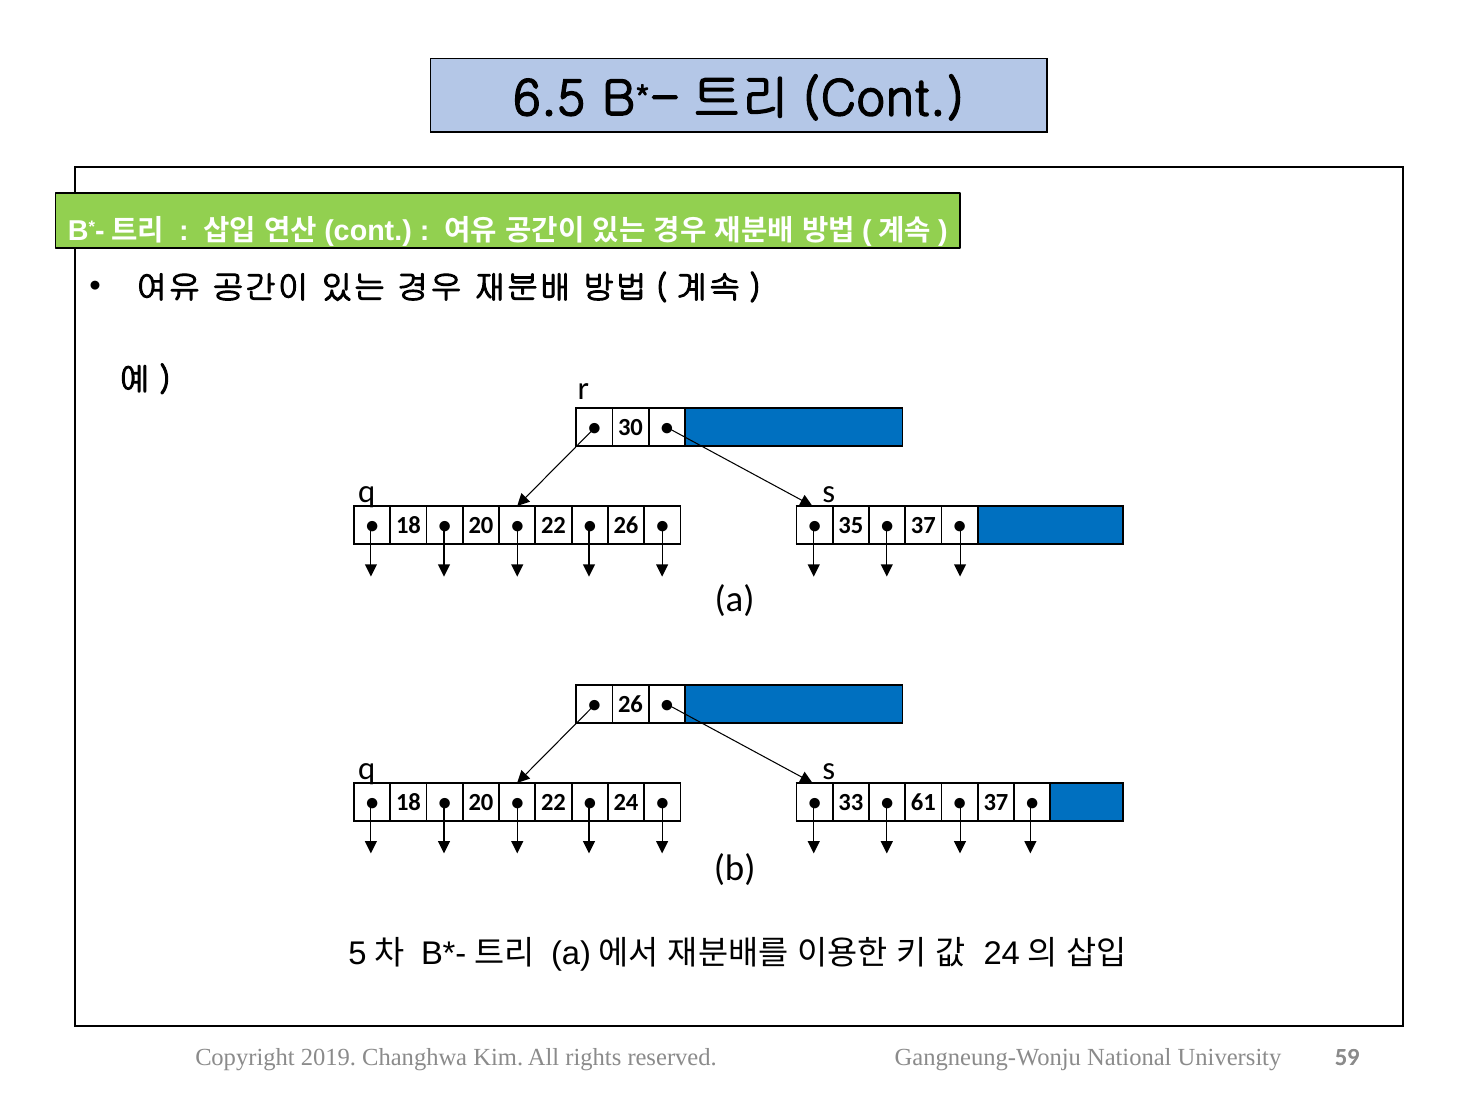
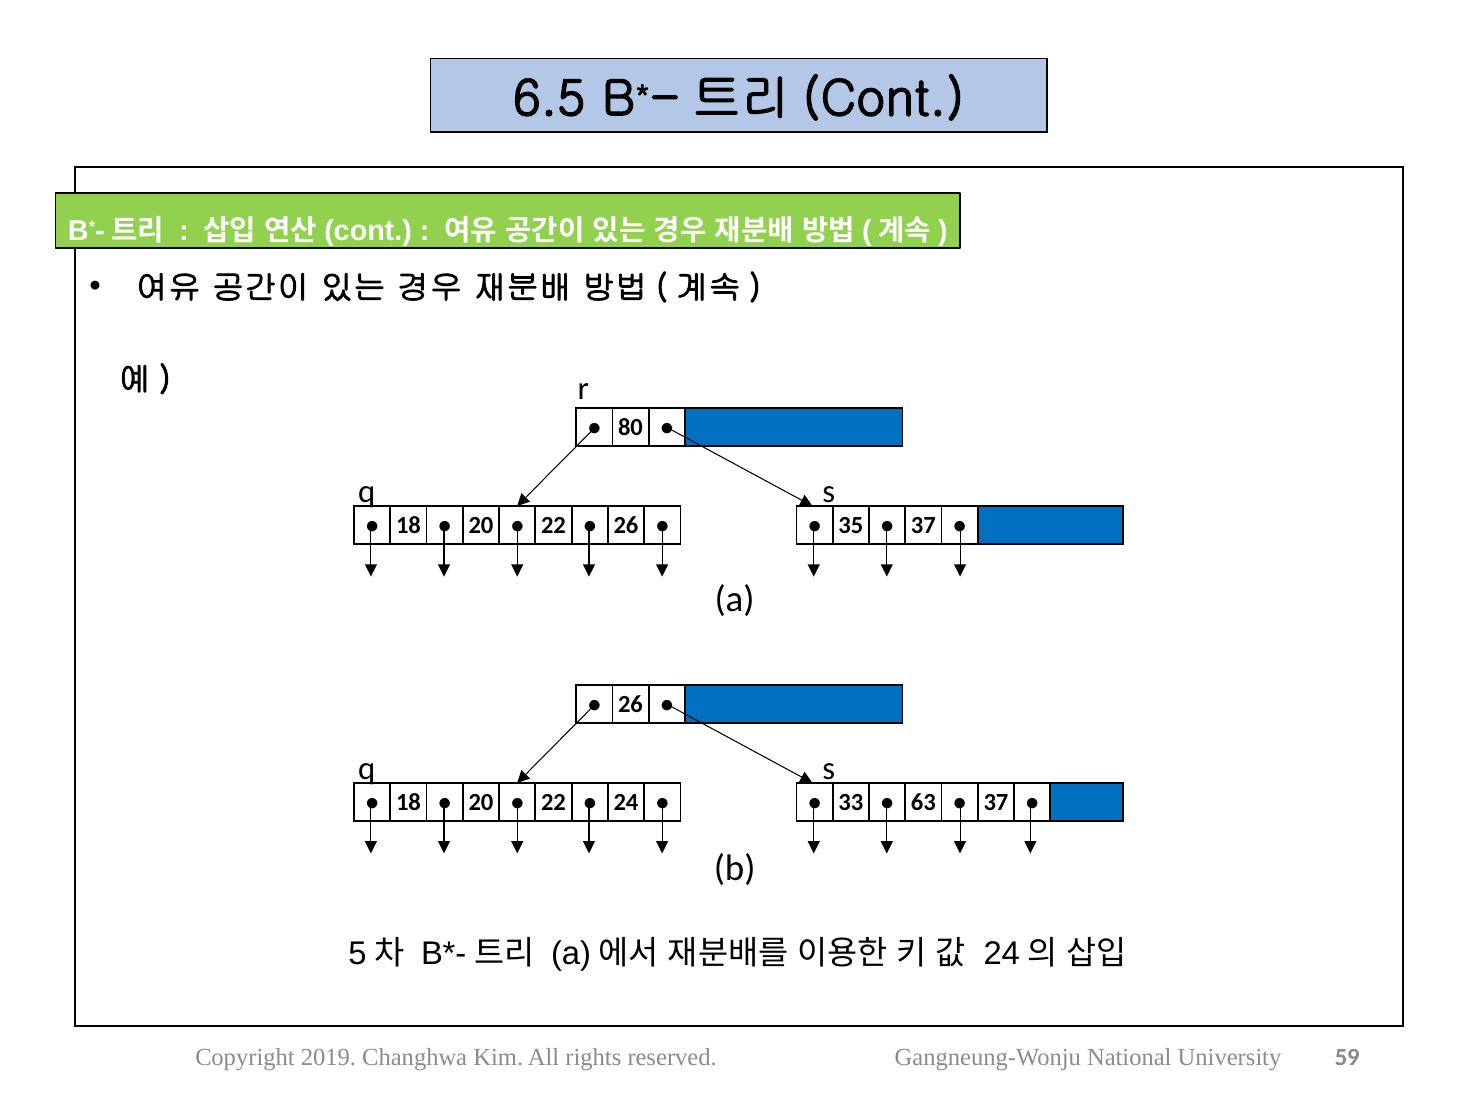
30: 30 -> 80
61: 61 -> 63
